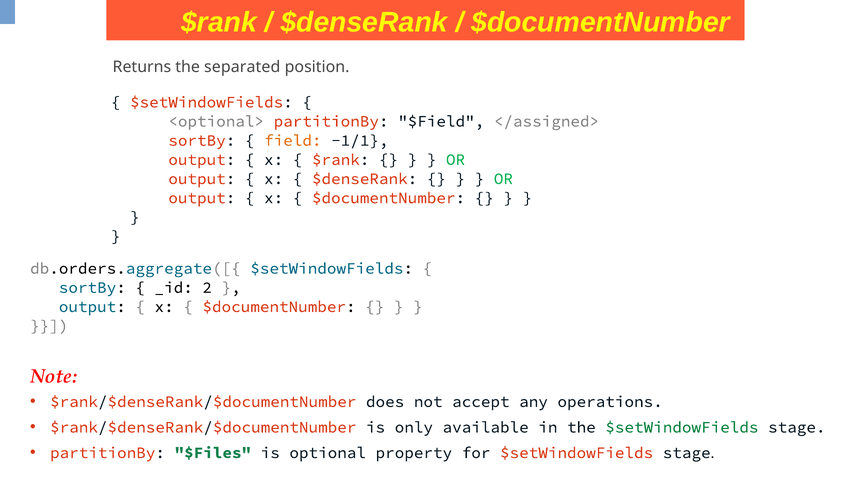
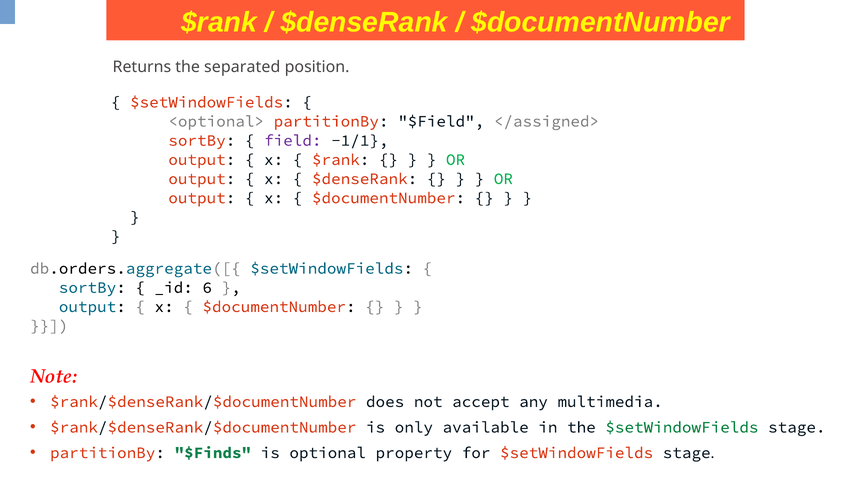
field colour: orange -> purple
2: 2 -> 6
operations: operations -> multimedia
$Files: $Files -> $Finds
